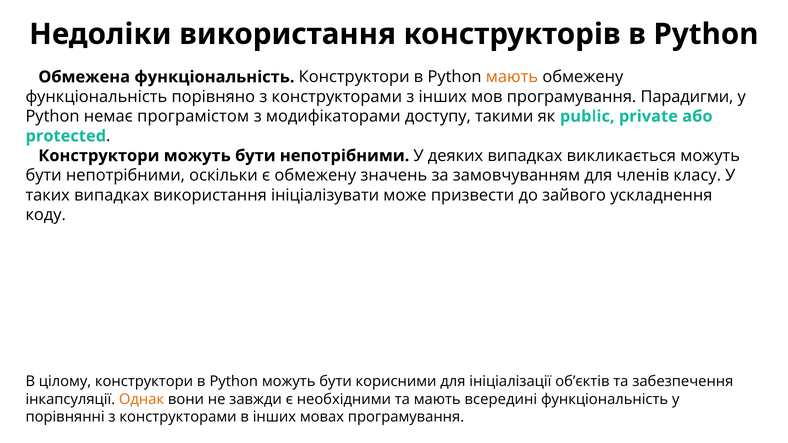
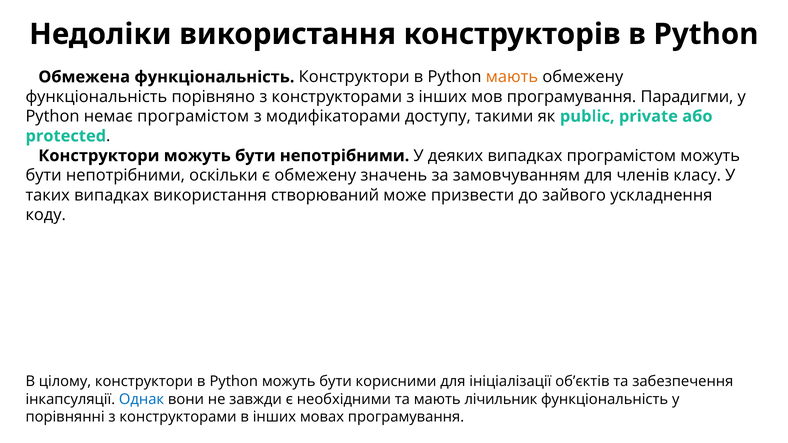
випадках викликається: викликається -> програмістом
ініціалізувати: ініціалізувати -> створюваний
Однак colour: orange -> blue
всередині: всередині -> лічильник
